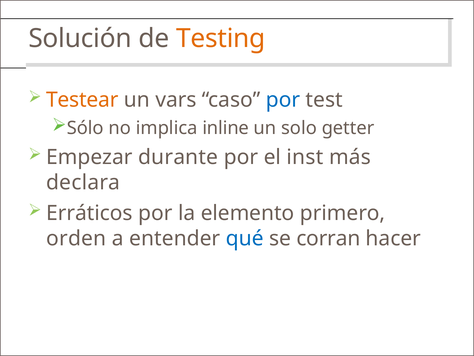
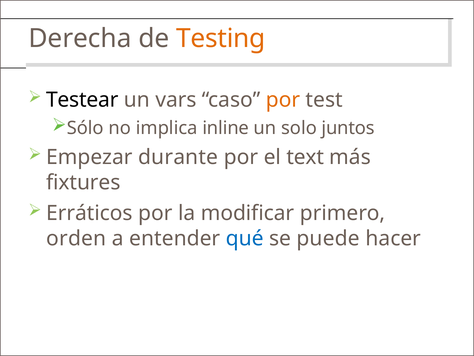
Solución: Solución -> Derecha
Testear colour: orange -> black
por at (283, 100) colour: blue -> orange
getter: getter -> juntos
inst: inst -> text
declara: declara -> fixtures
elemento: elemento -> modificar
corran: corran -> puede
